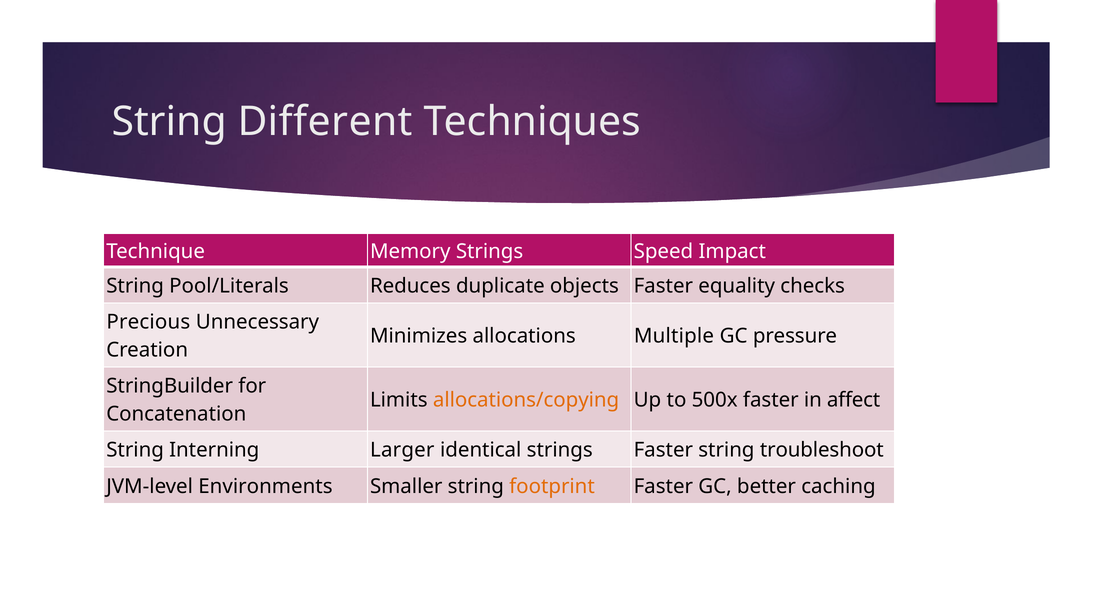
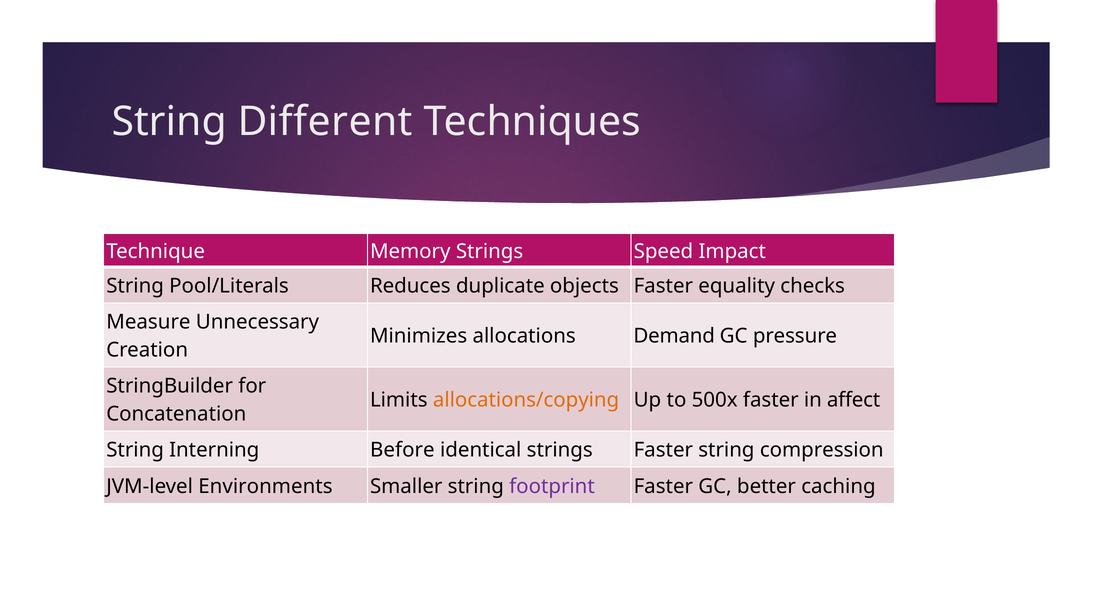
Precious: Precious -> Measure
Multiple: Multiple -> Demand
Larger: Larger -> Before
troubleshoot: troubleshoot -> compression
footprint colour: orange -> purple
